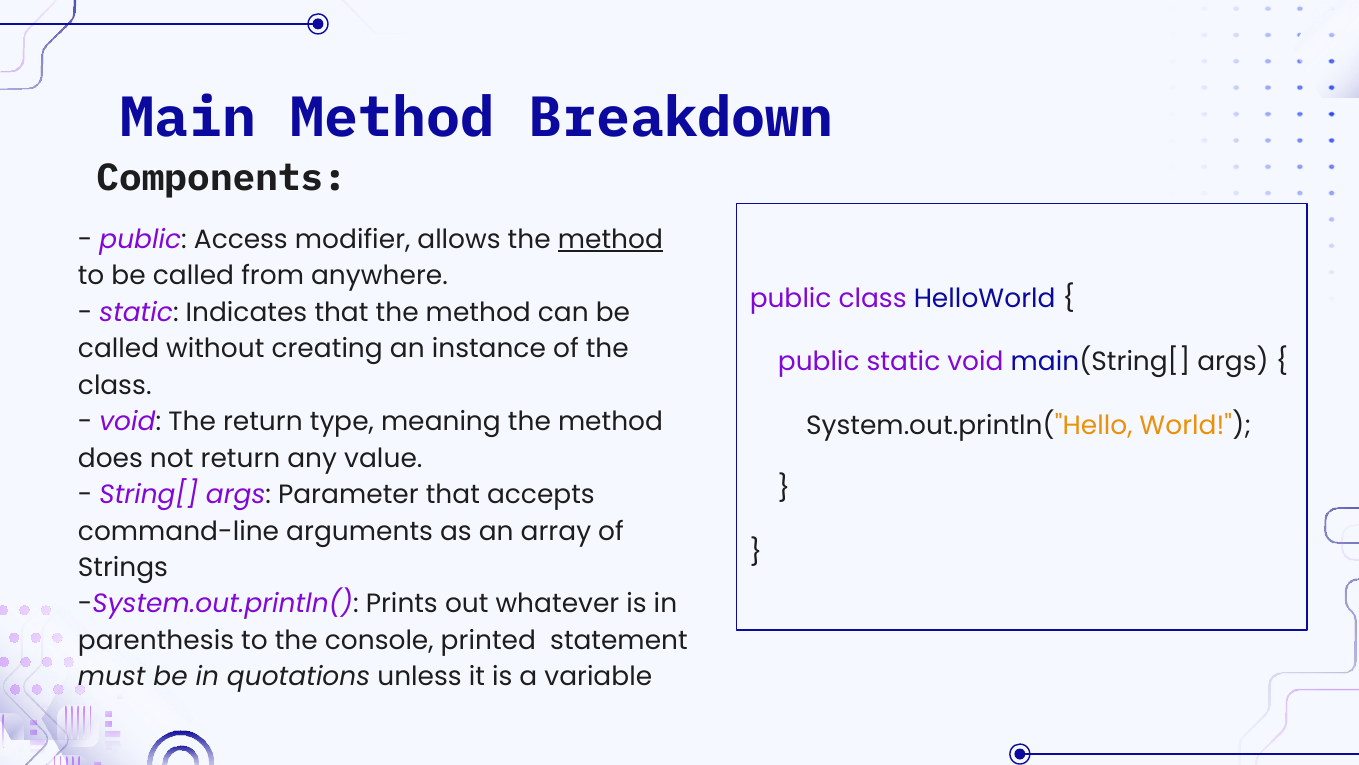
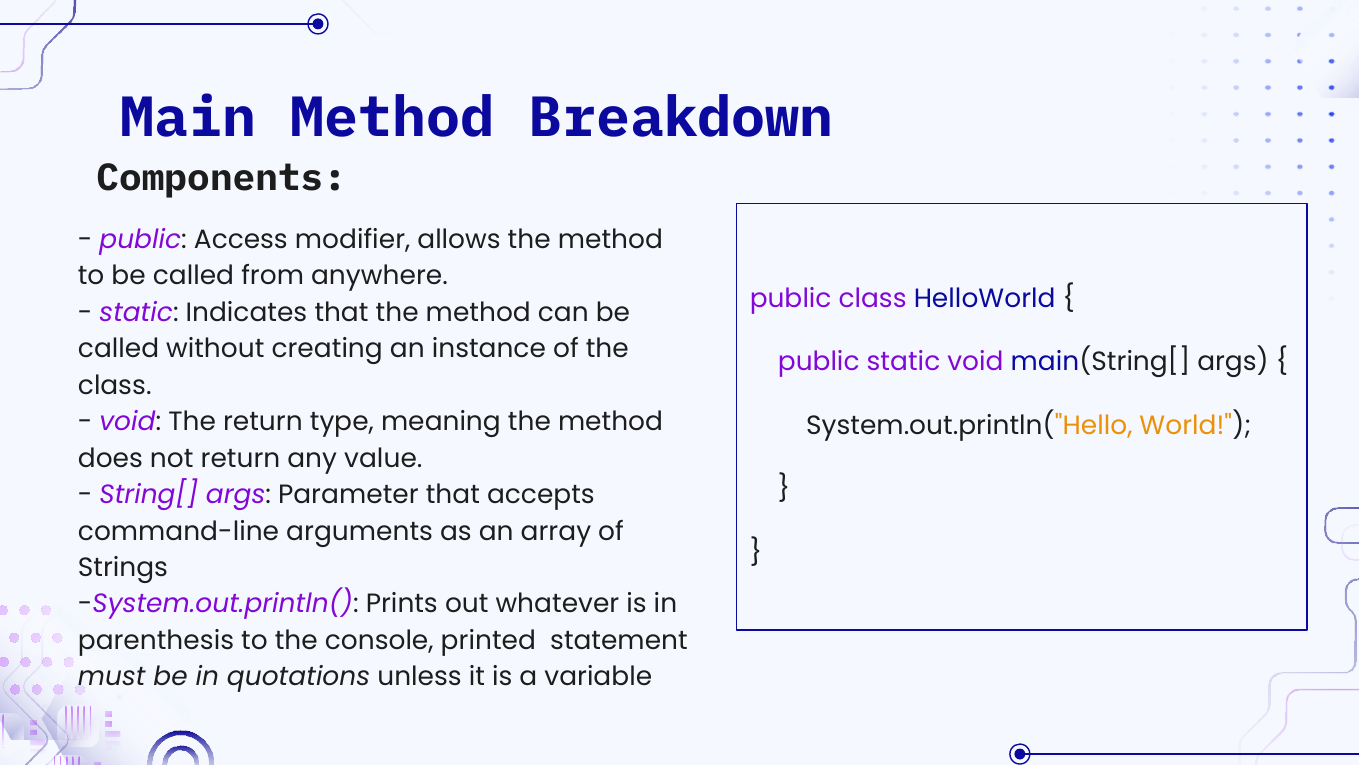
method at (610, 239) underline: present -> none
